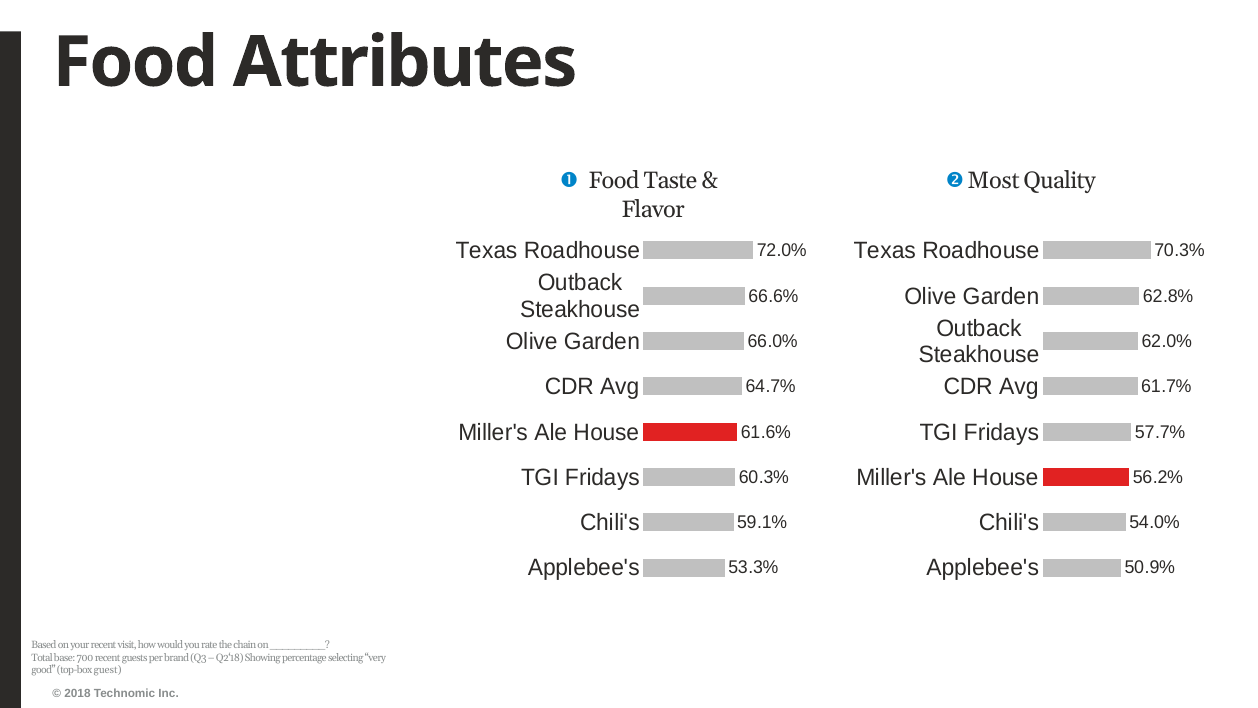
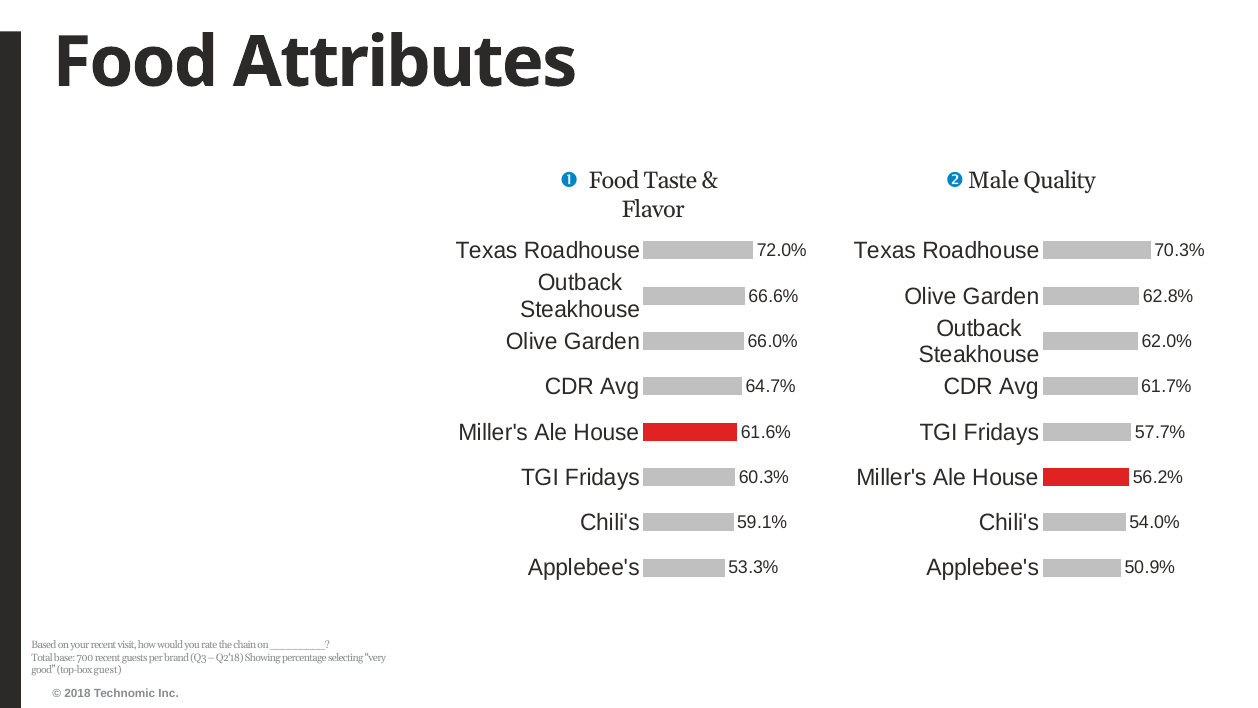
Most: Most -> Male
